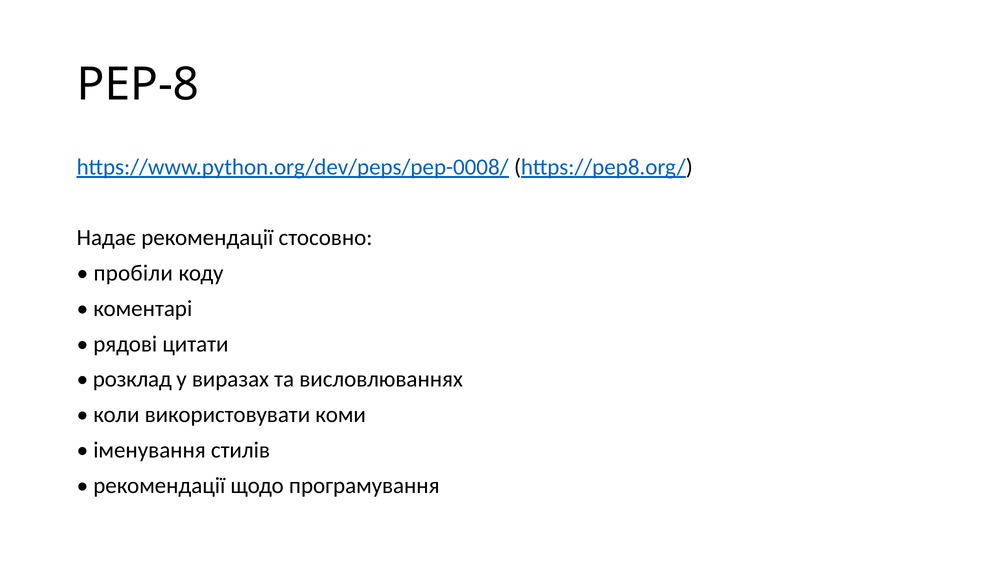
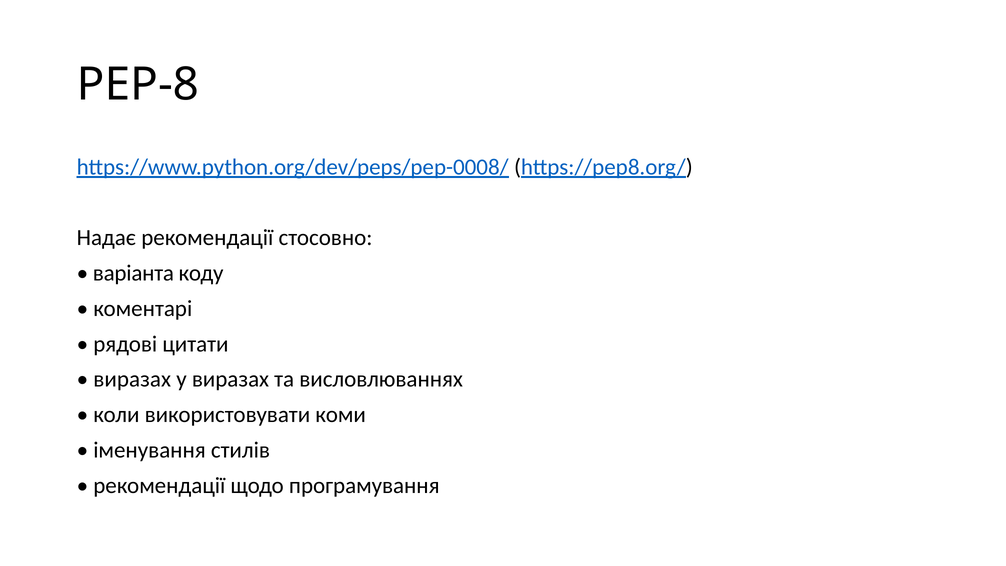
пробіли: пробіли -> варіанта
розклад at (132, 379): розклад -> виразах
